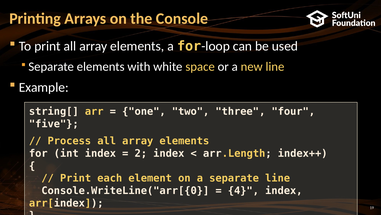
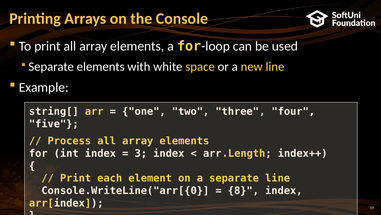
2: 2 -> 3
4: 4 -> 8
